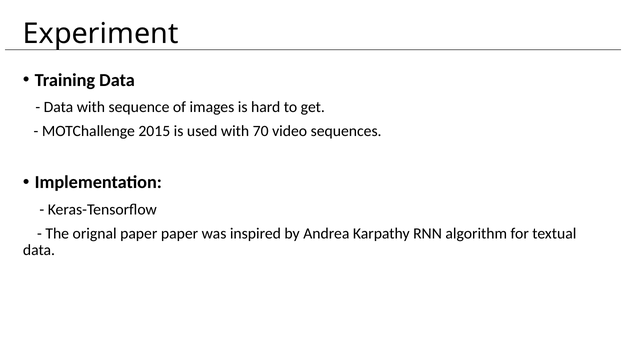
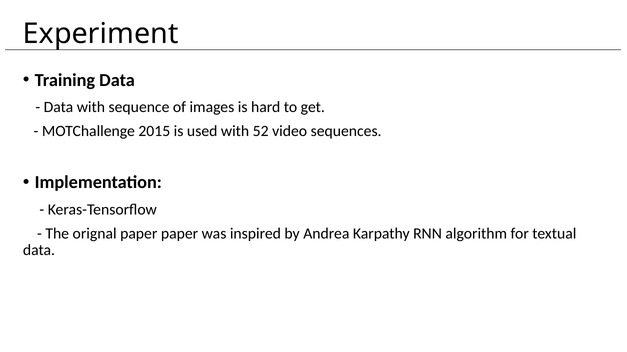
70: 70 -> 52
